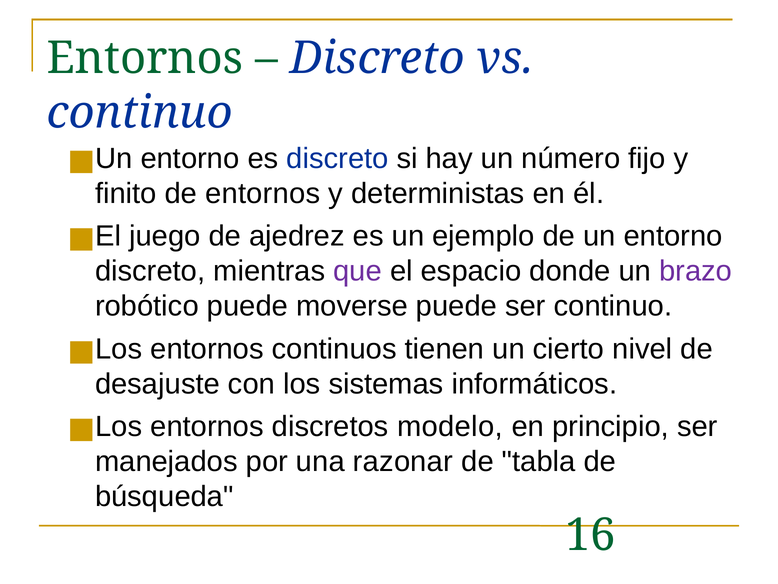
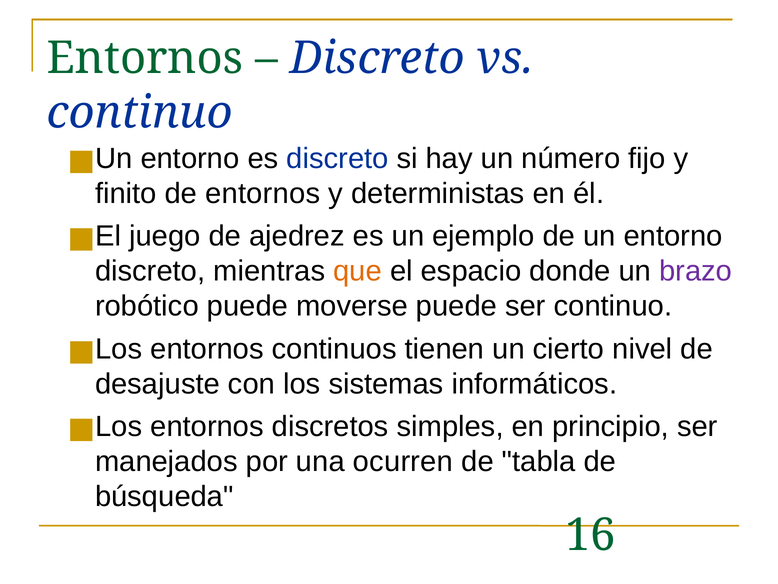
que colour: purple -> orange
modelo: modelo -> simples
razonar: razonar -> ocurren
